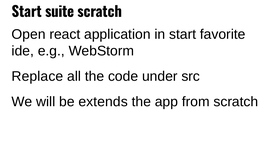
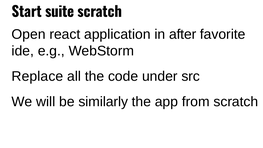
in start: start -> after
extends: extends -> similarly
